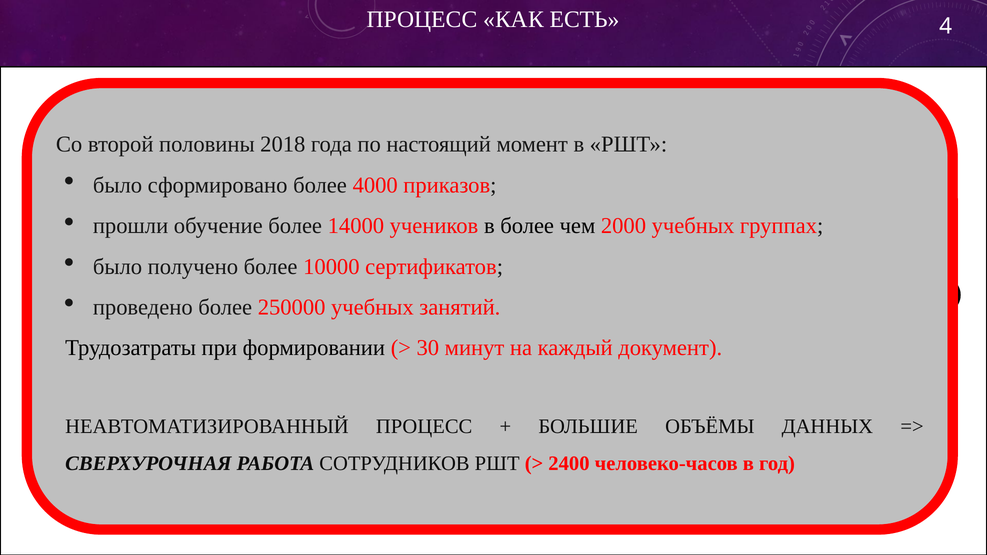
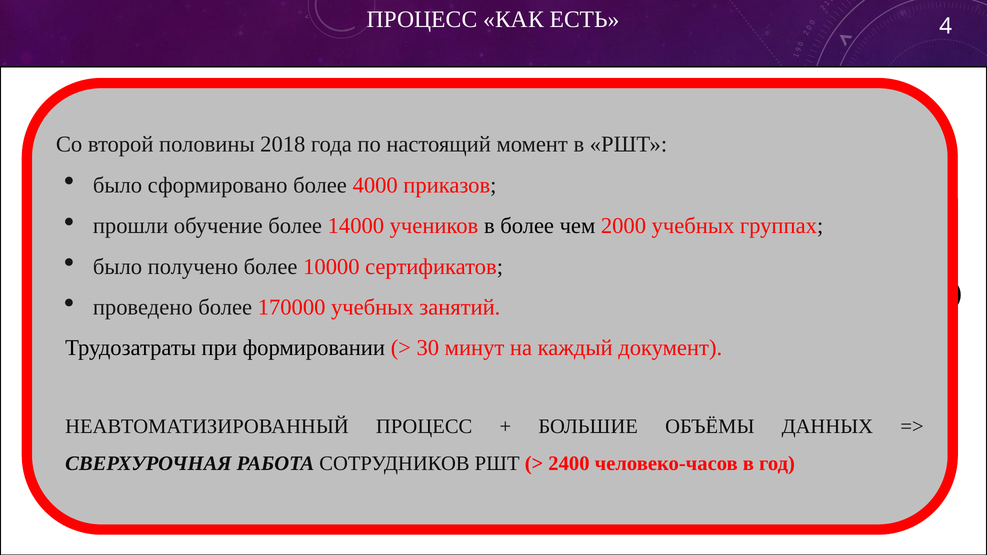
250000: 250000 -> 170000
